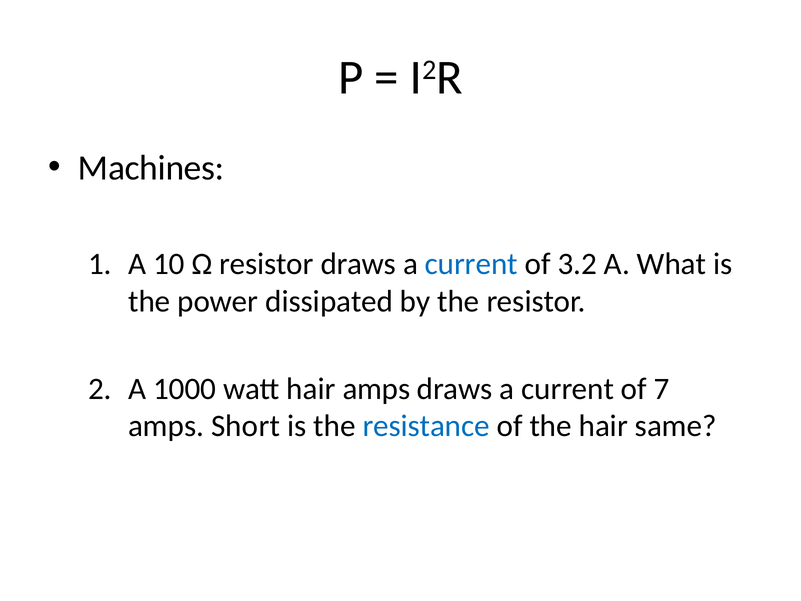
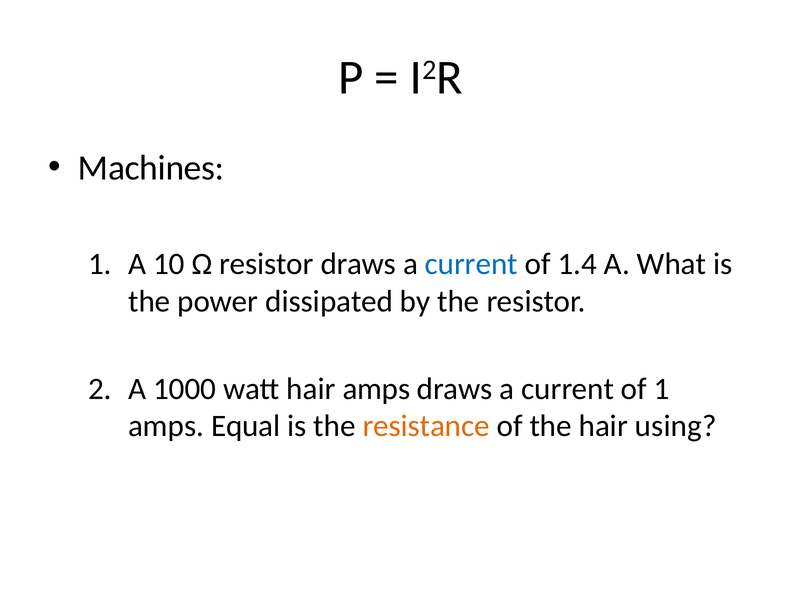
3.2: 3.2 -> 1.4
of 7: 7 -> 1
Short: Short -> Equal
resistance colour: blue -> orange
same: same -> using
